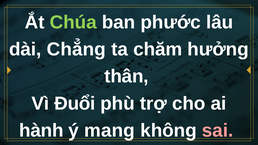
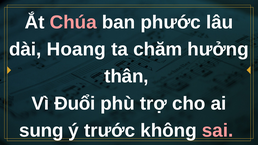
Chúa colour: light green -> pink
Chẳng: Chẳng -> Hoang
hành: hành -> sung
mang: mang -> trước
